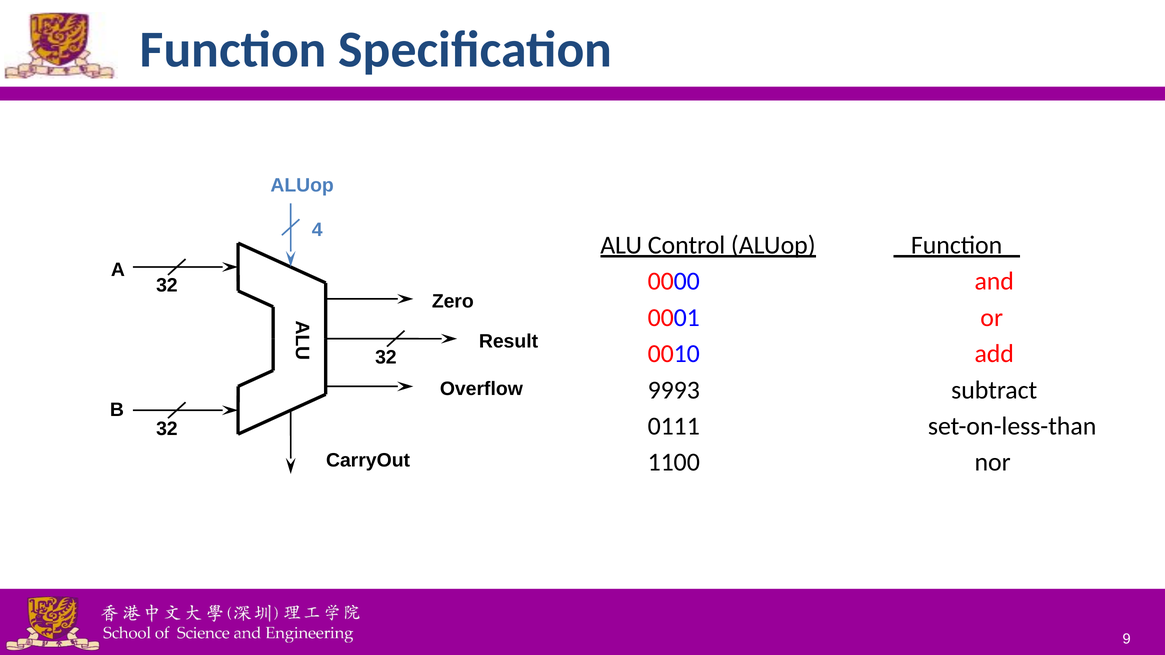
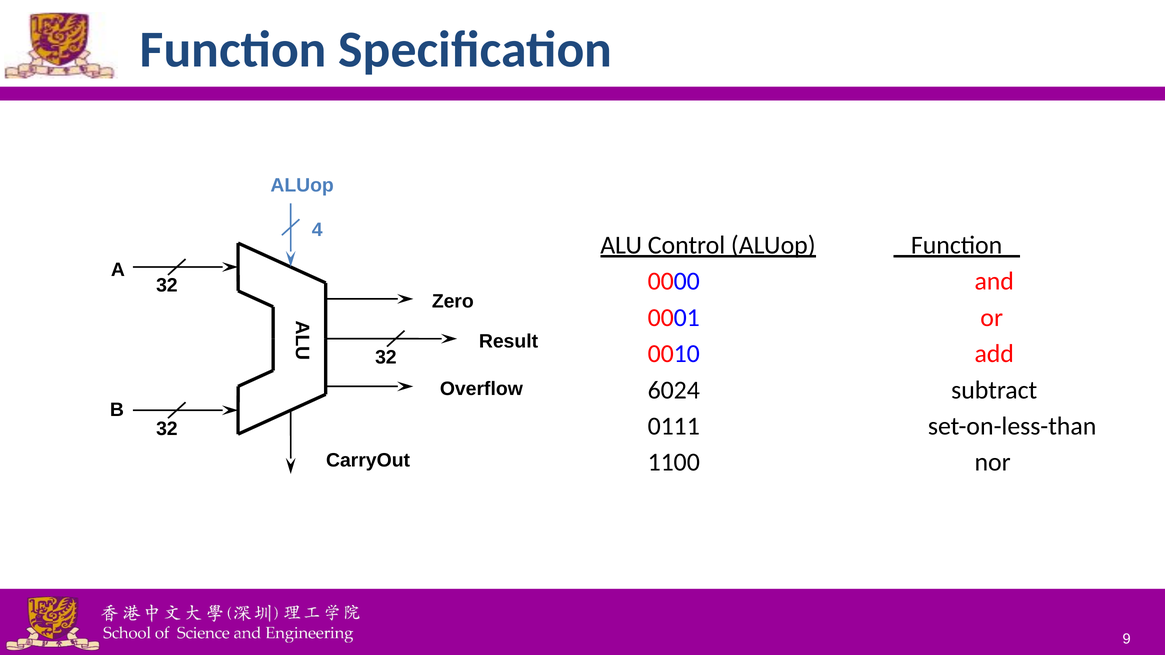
9993: 9993 -> 6024
